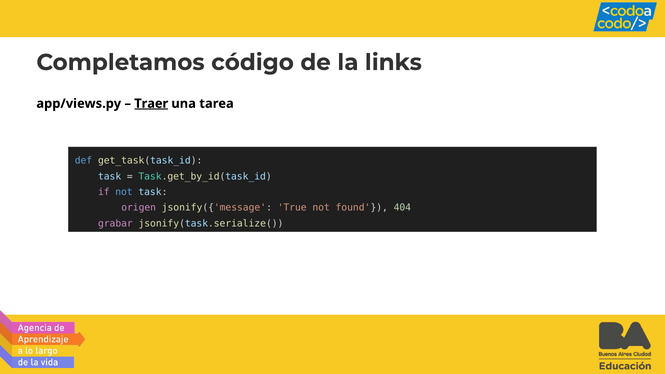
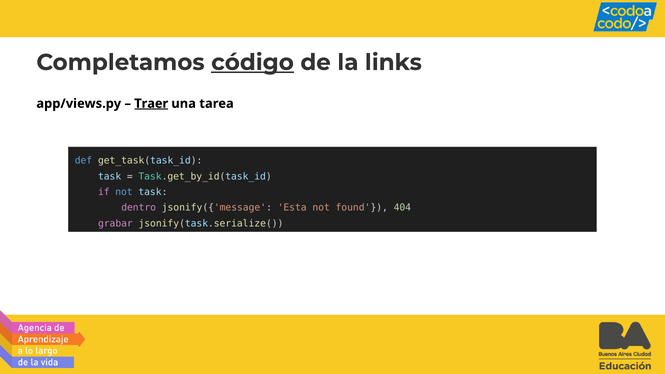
código underline: none -> present
origen: origen -> dentro
True: True -> Esta
